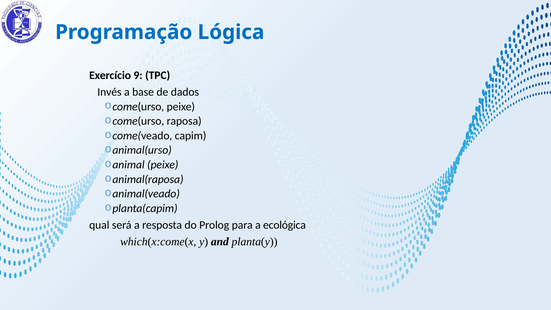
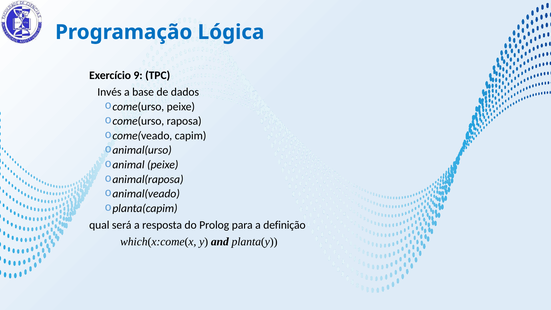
ecológica: ecológica -> definição
